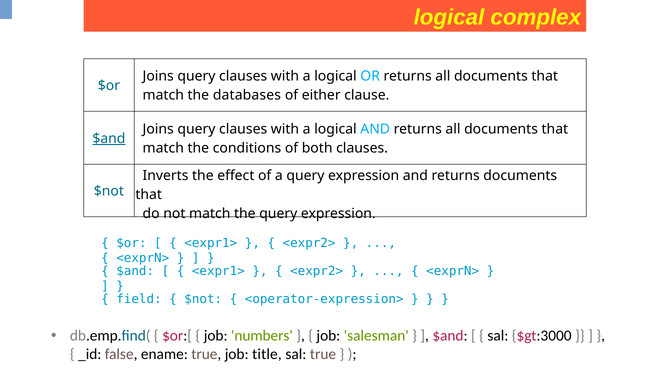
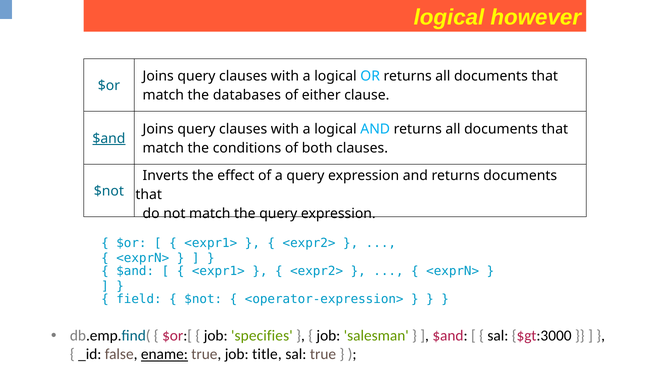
complex: complex -> however
numbers: numbers -> specifies
ename underline: none -> present
